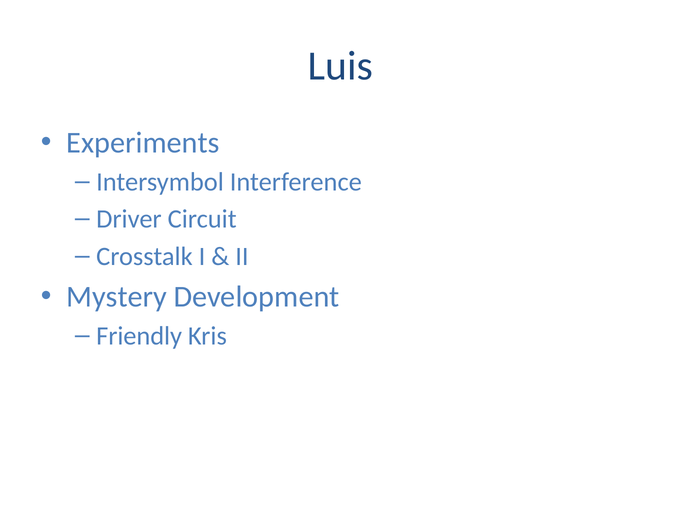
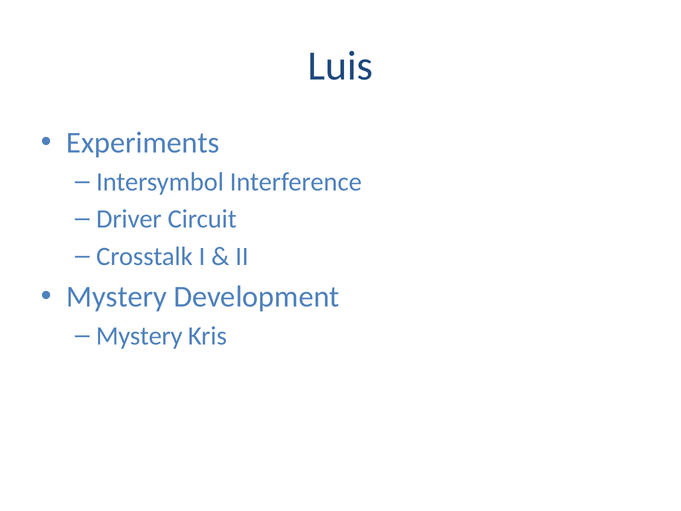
Friendly at (139, 336): Friendly -> Mystery
